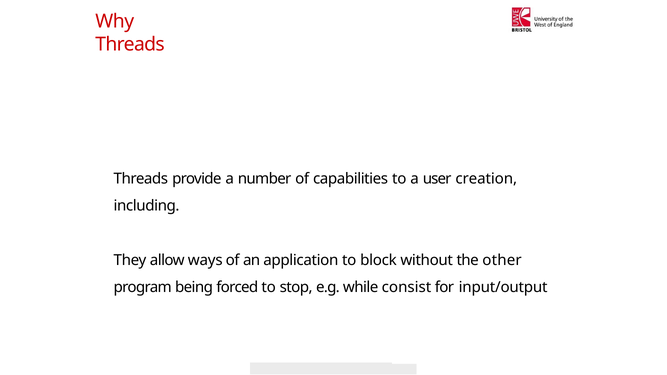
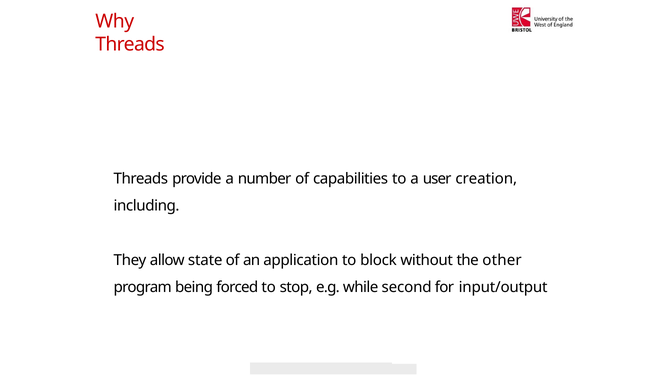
ways: ways -> state
consist: consist -> second
